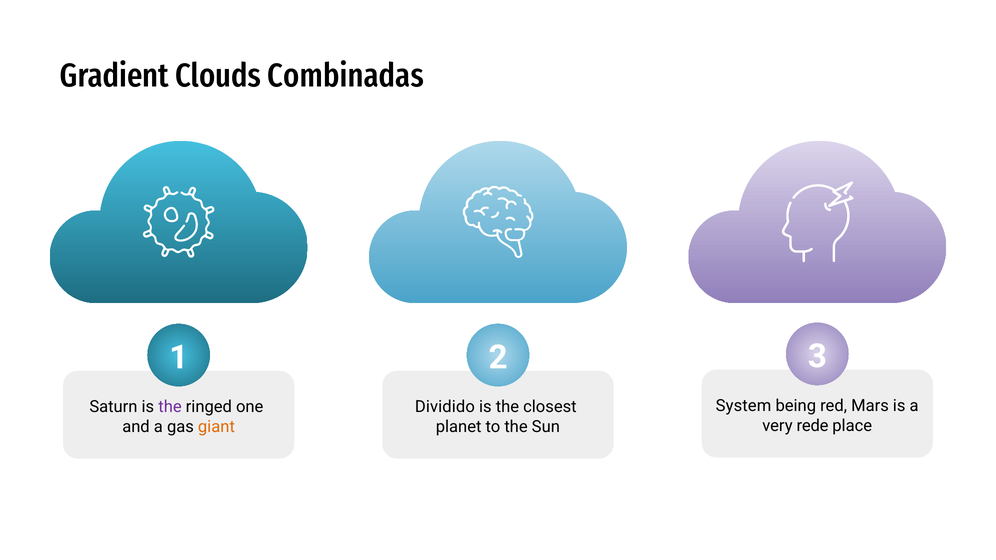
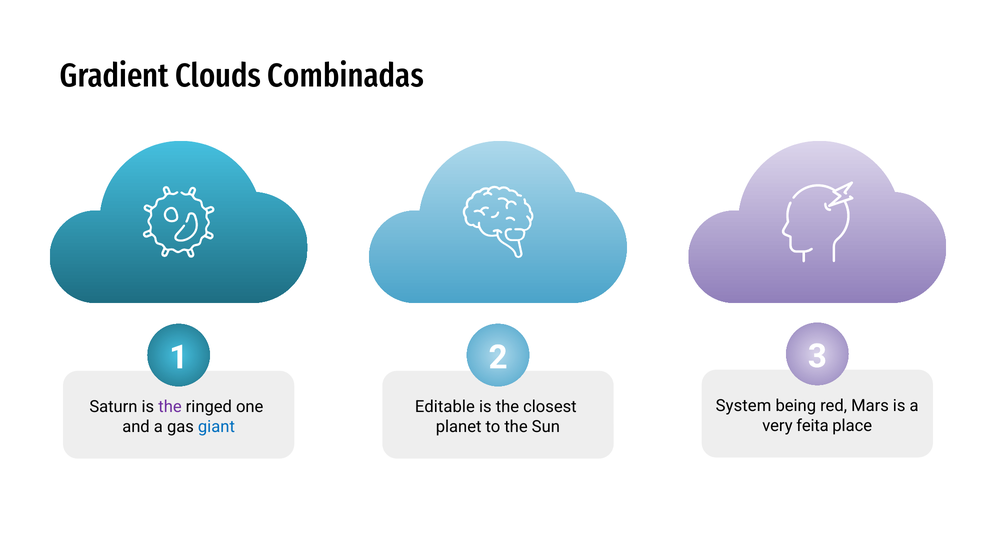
Dividido: Dividido -> Editable
rede: rede -> feita
giant colour: orange -> blue
